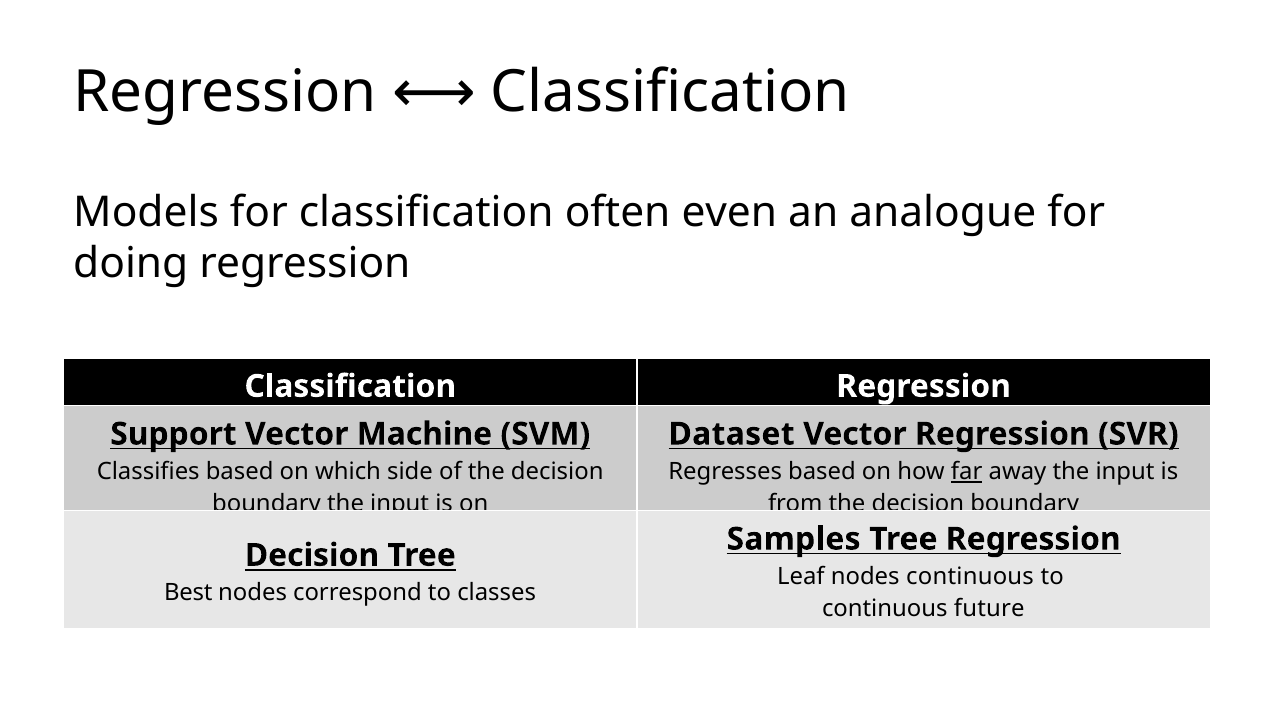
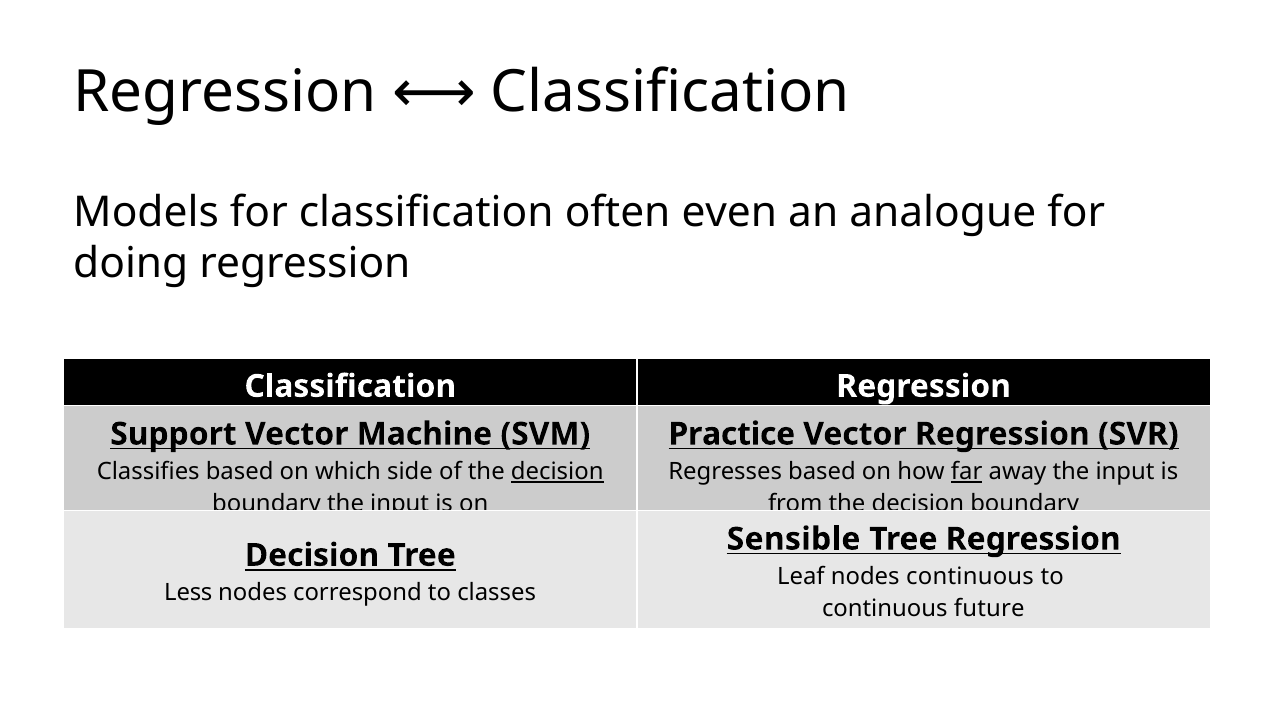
Dataset: Dataset -> Practice
decision at (557, 472) underline: none -> present
Samples: Samples -> Sensible
Best: Best -> Less
